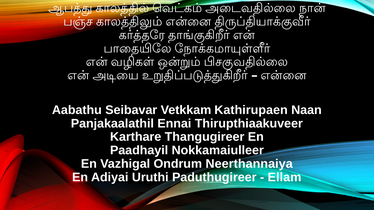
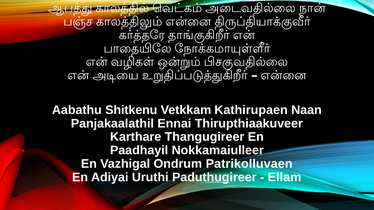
Seibavar: Seibavar -> Shitkenu
Neerthannaiya: Neerthannaiya -> Patrikolluvaen
